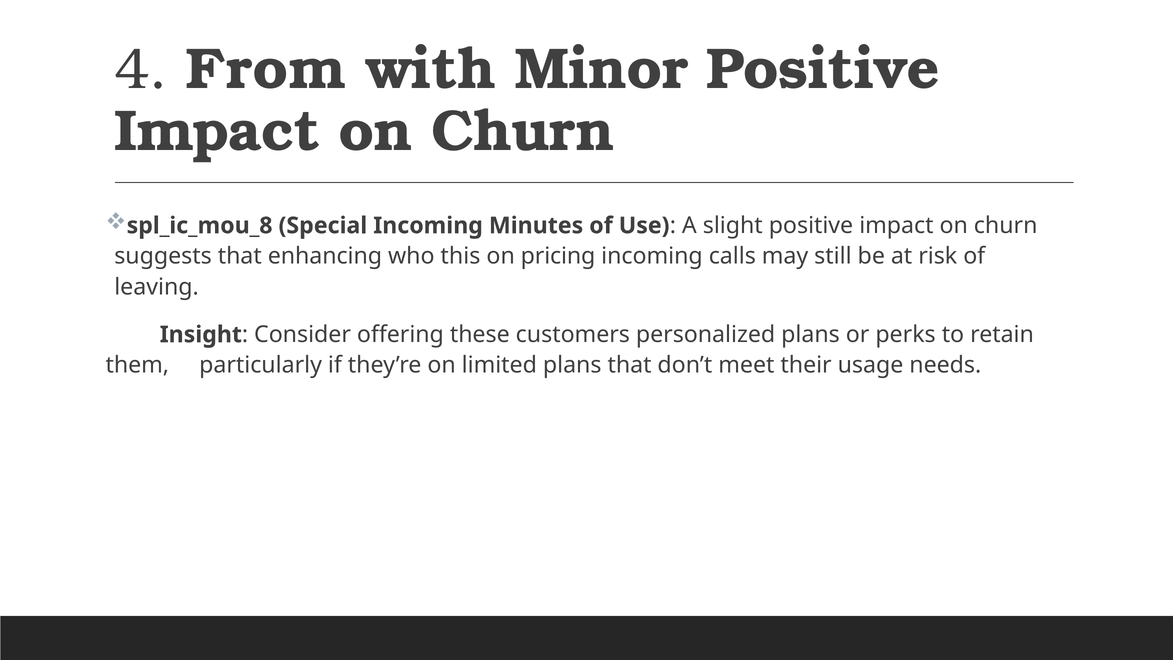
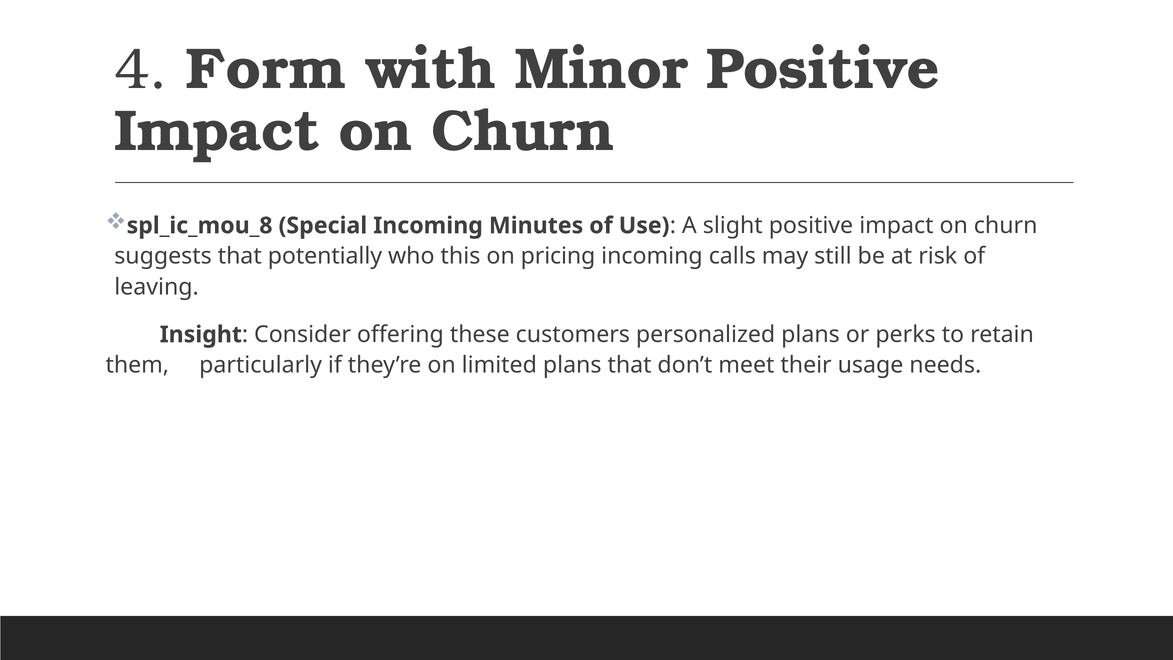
From: From -> Form
enhancing: enhancing -> potentially
